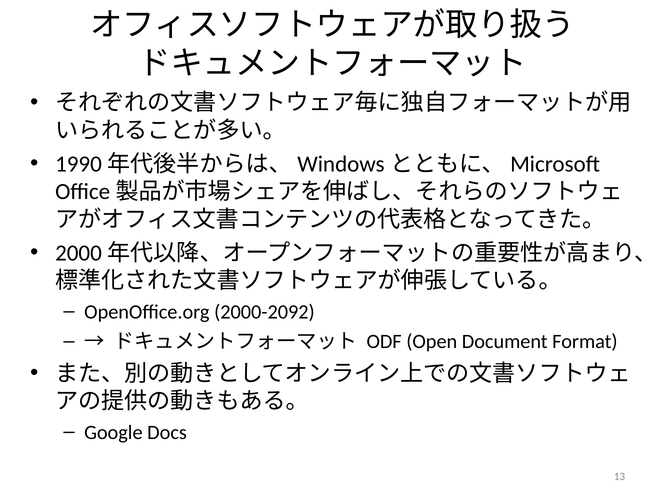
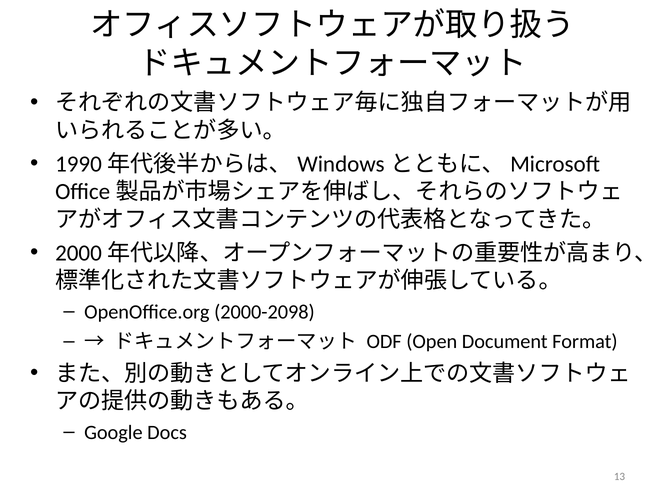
2000-2092: 2000-2092 -> 2000-2098
